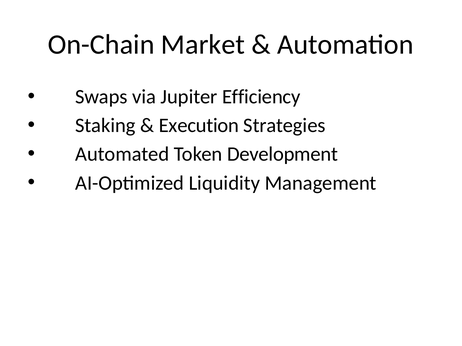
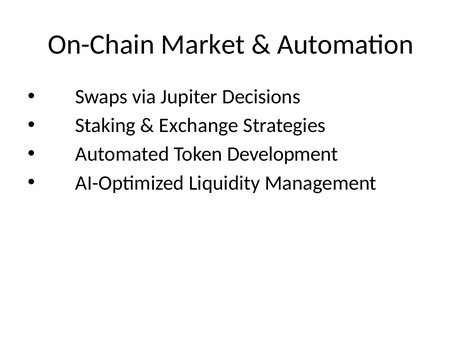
Efficiency: Efficiency -> Decisions
Execution: Execution -> Exchange
